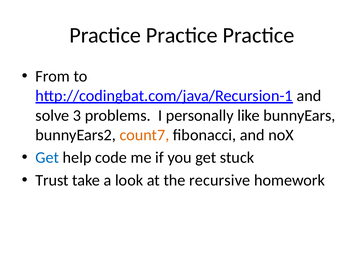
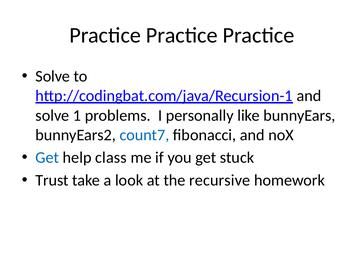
From at (53, 76): From -> Solve
3: 3 -> 1
count7 colour: orange -> blue
code: code -> class
